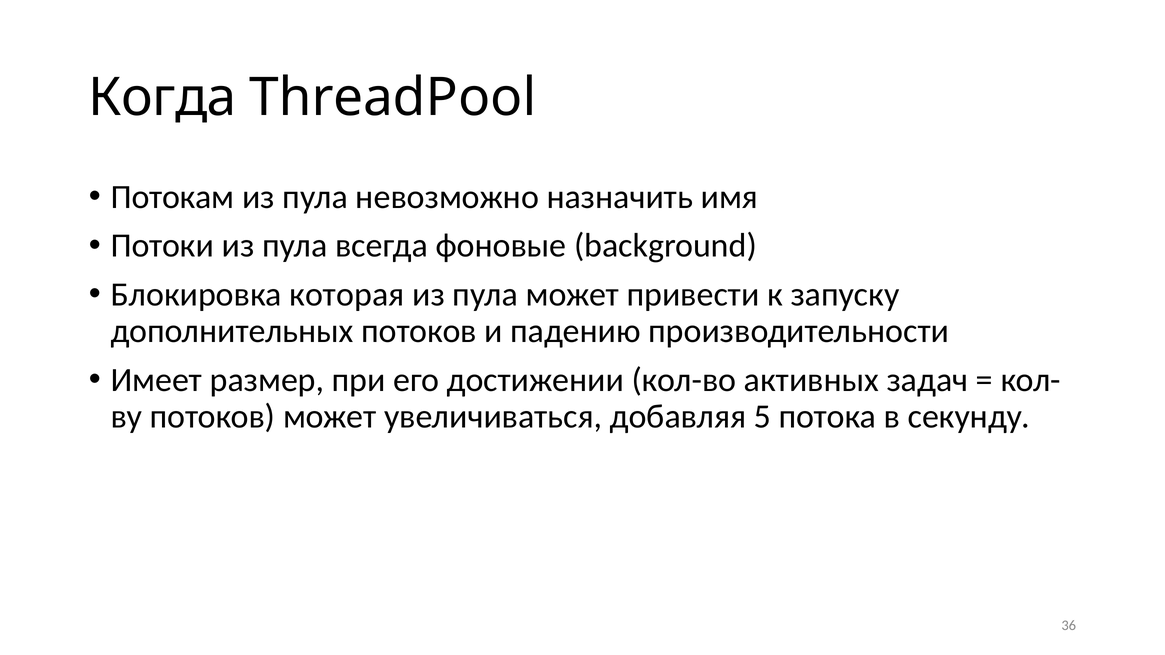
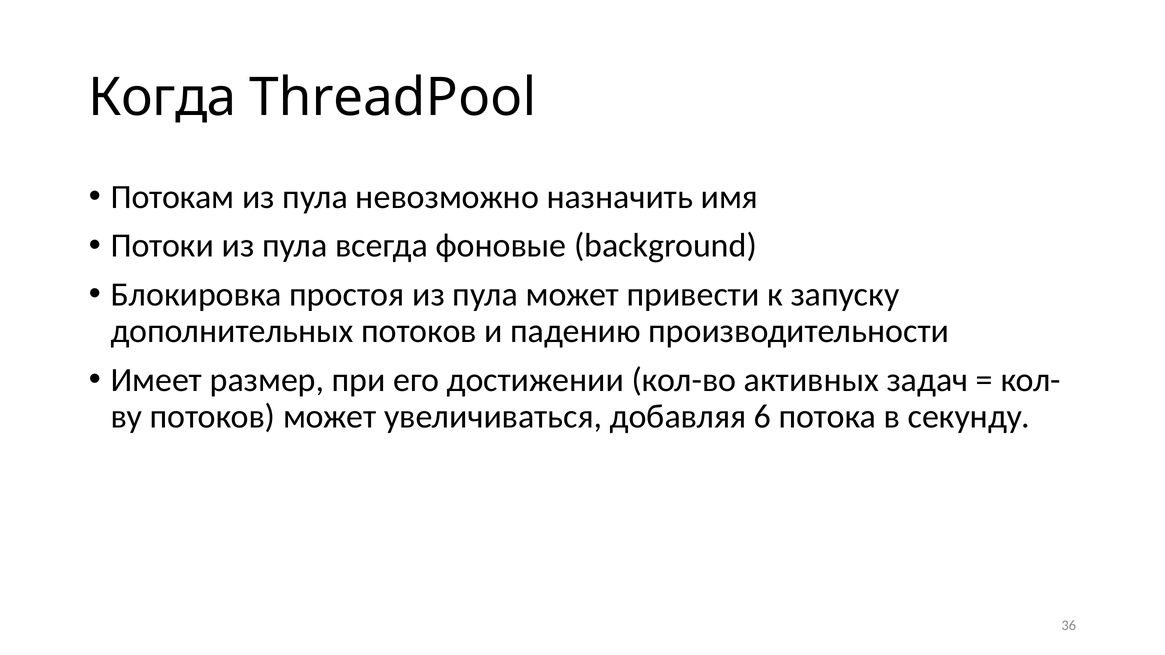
которая: которая -> простоя
5: 5 -> 6
